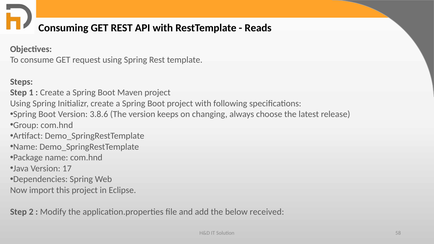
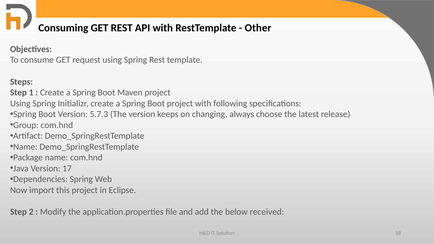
Reads: Reads -> Other
3.8.6: 3.8.6 -> 5.7.3
